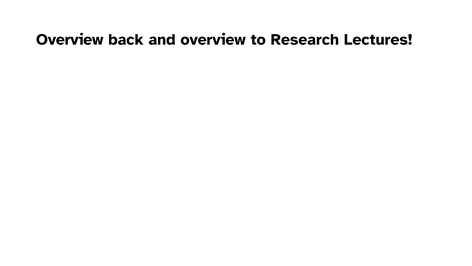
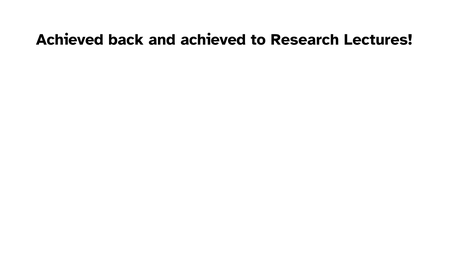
Overview at (70, 40): Overview -> Achieved
and overview: overview -> achieved
